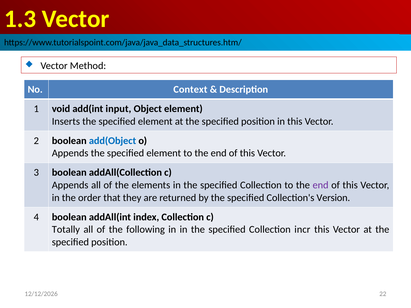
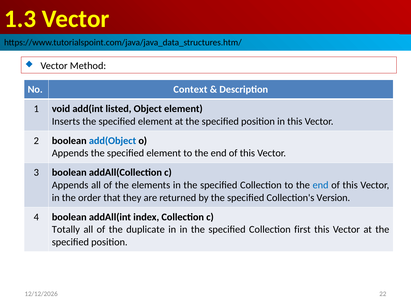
input: input -> listed
end at (321, 185) colour: purple -> blue
following: following -> duplicate
incr: incr -> first
